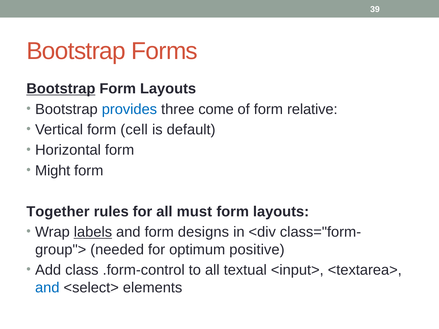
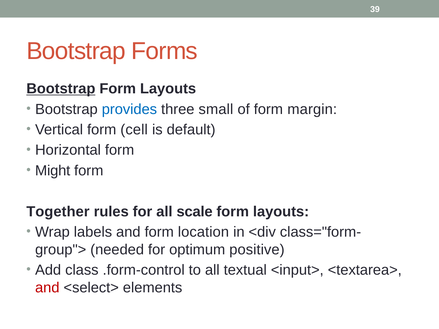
come: come -> small
relative: relative -> margin
must: must -> scale
labels underline: present -> none
designs: designs -> location
and at (47, 288) colour: blue -> red
